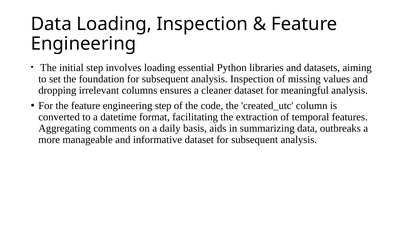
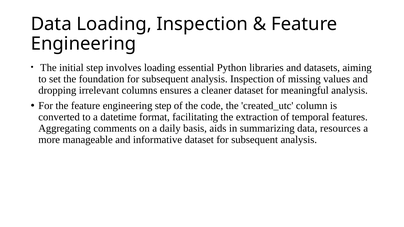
outbreaks: outbreaks -> resources
